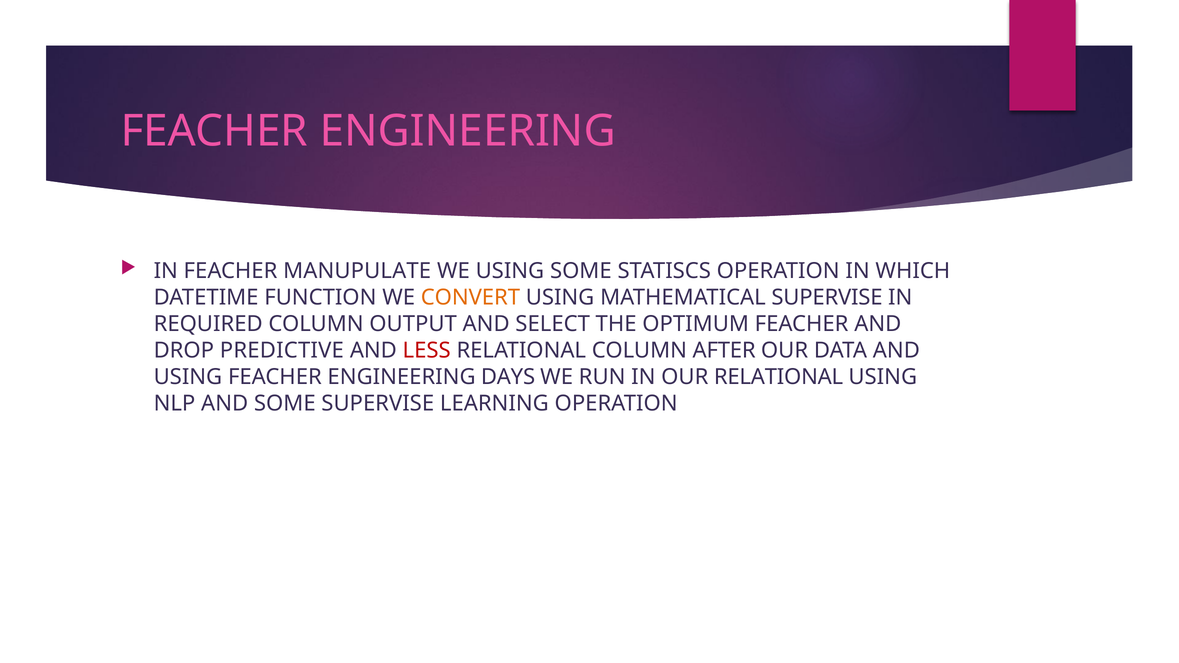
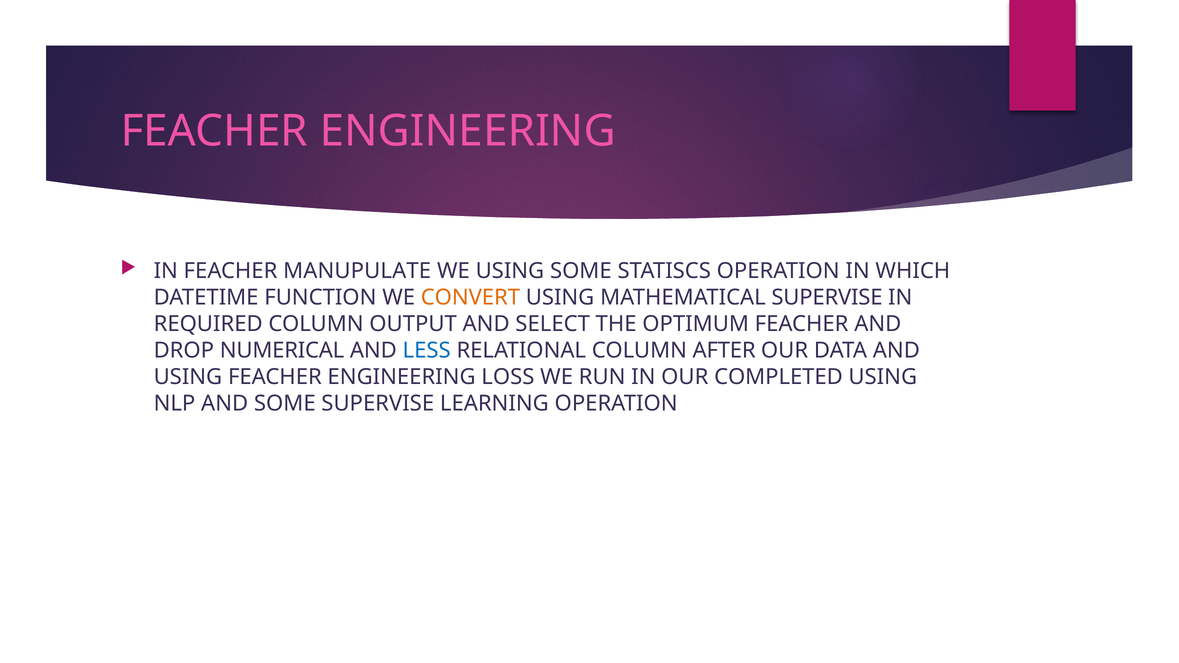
PREDICTIVE: PREDICTIVE -> NUMERICAL
LESS colour: red -> blue
DAYS: DAYS -> LOSS
OUR RELATIONAL: RELATIONAL -> COMPLETED
